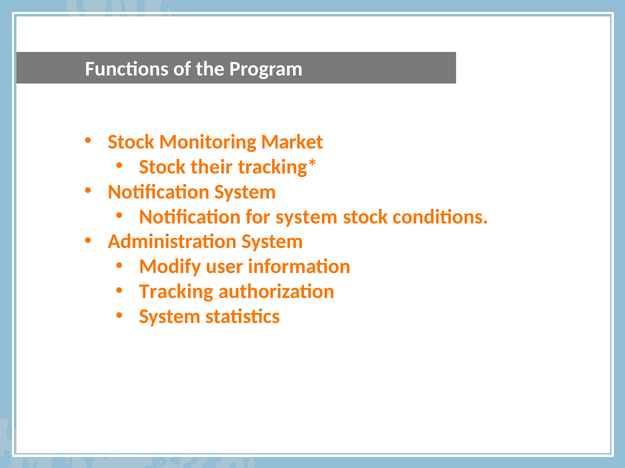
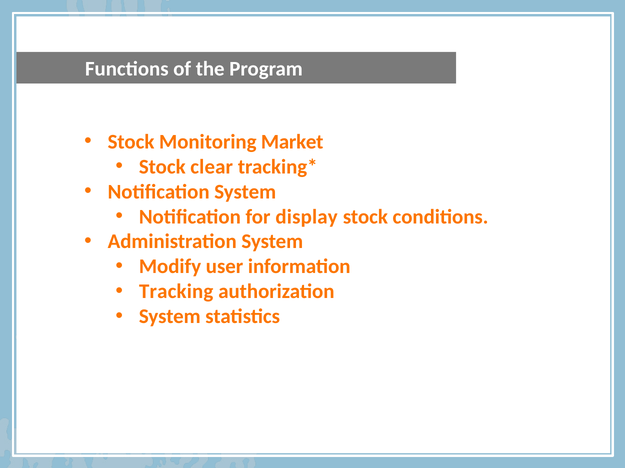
their: their -> clear
for system: system -> display
